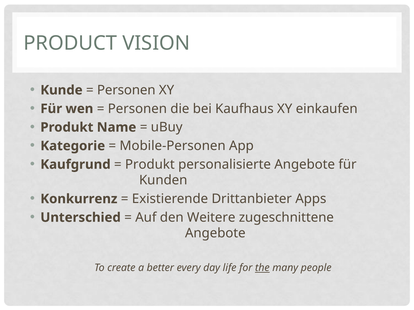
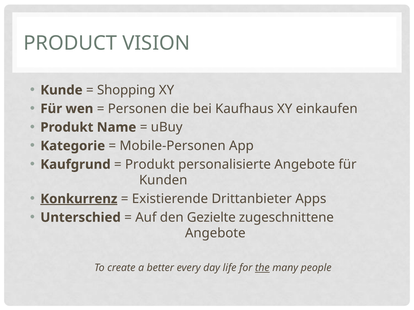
Personen at (126, 90): Personen -> Shopping
Konkurrenz underline: none -> present
Weitere: Weitere -> Gezielte
